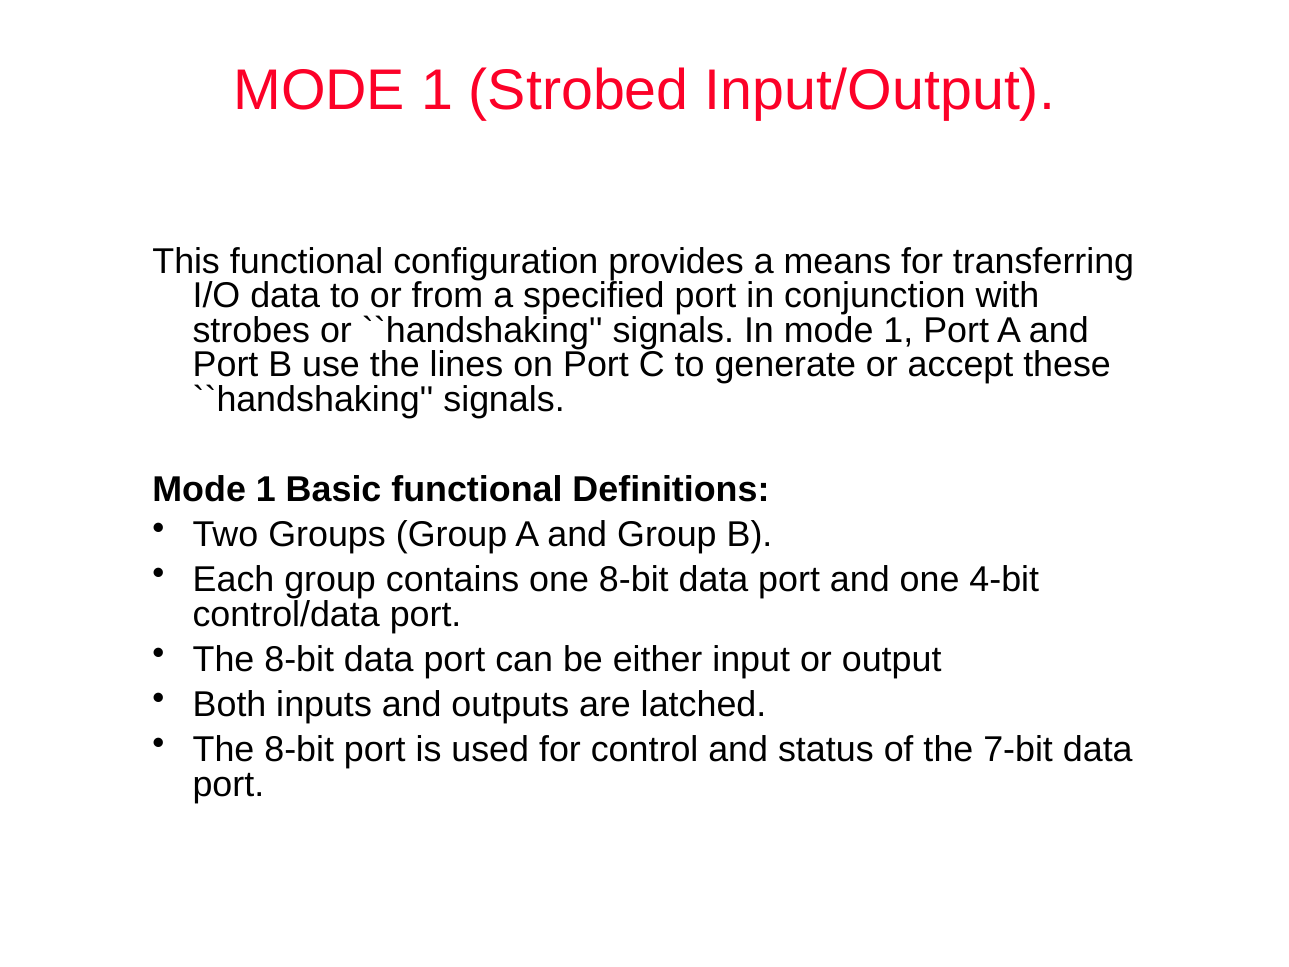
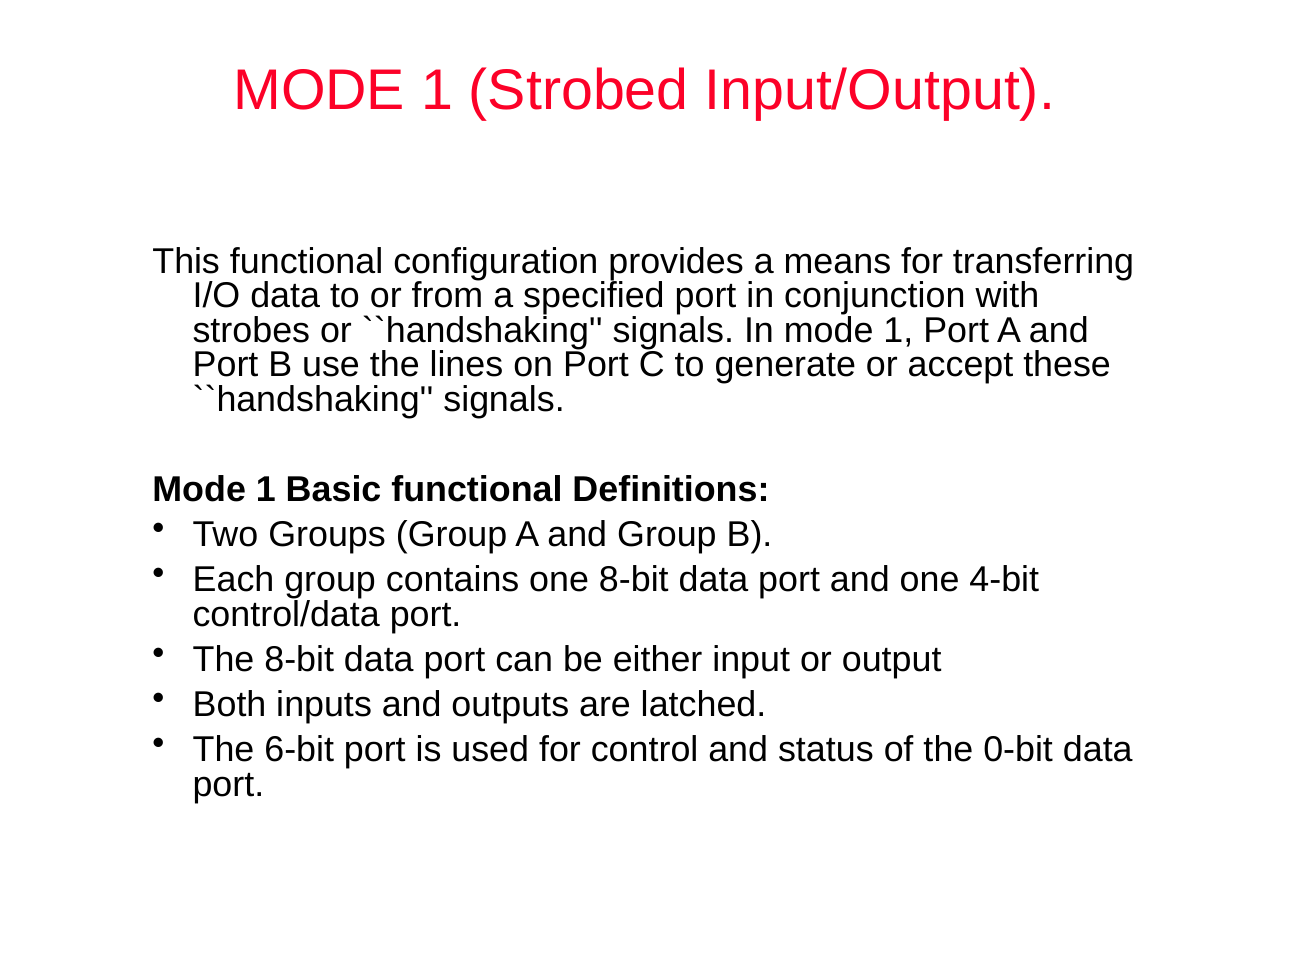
8-bit at (299, 750): 8-bit -> 6-bit
7-bit: 7-bit -> 0-bit
